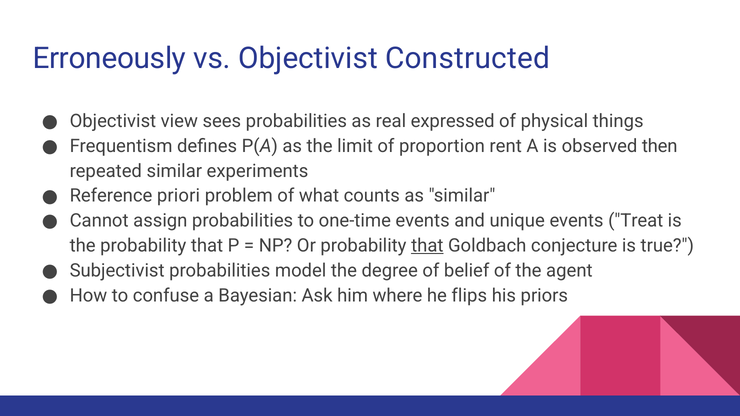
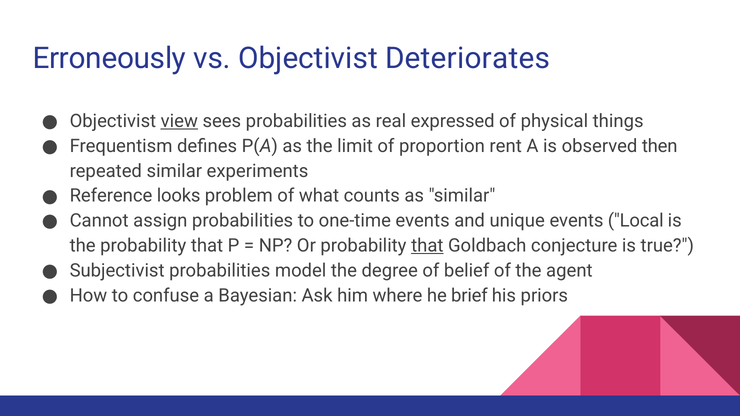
Constructed: Constructed -> Deteriorates
view underline: none -> present
priori: priori -> looks
Treat: Treat -> Local
flips: flips -> brief
